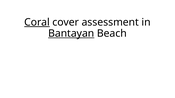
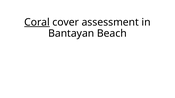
Bantayan underline: present -> none
